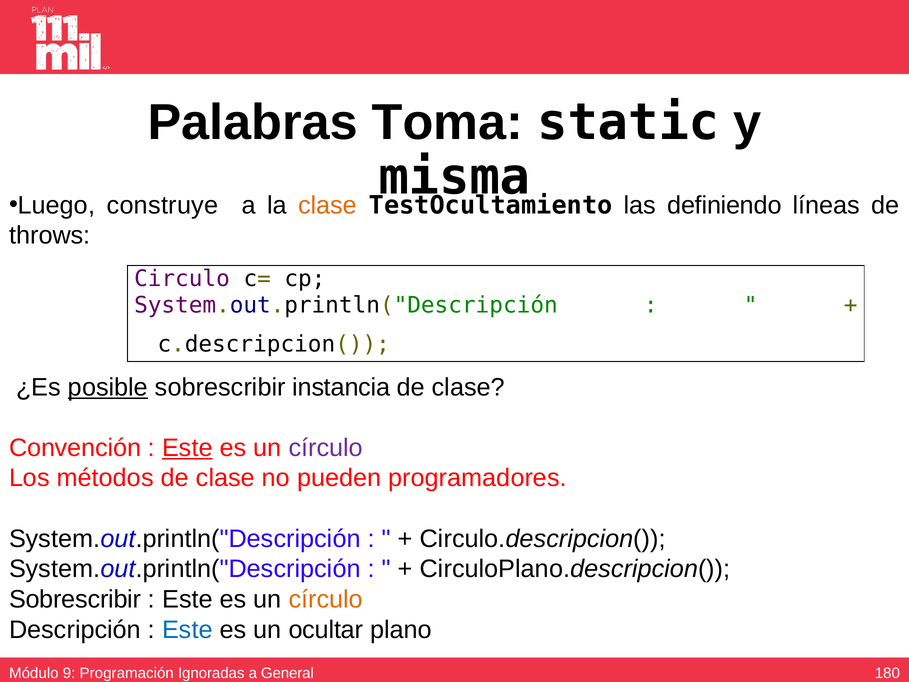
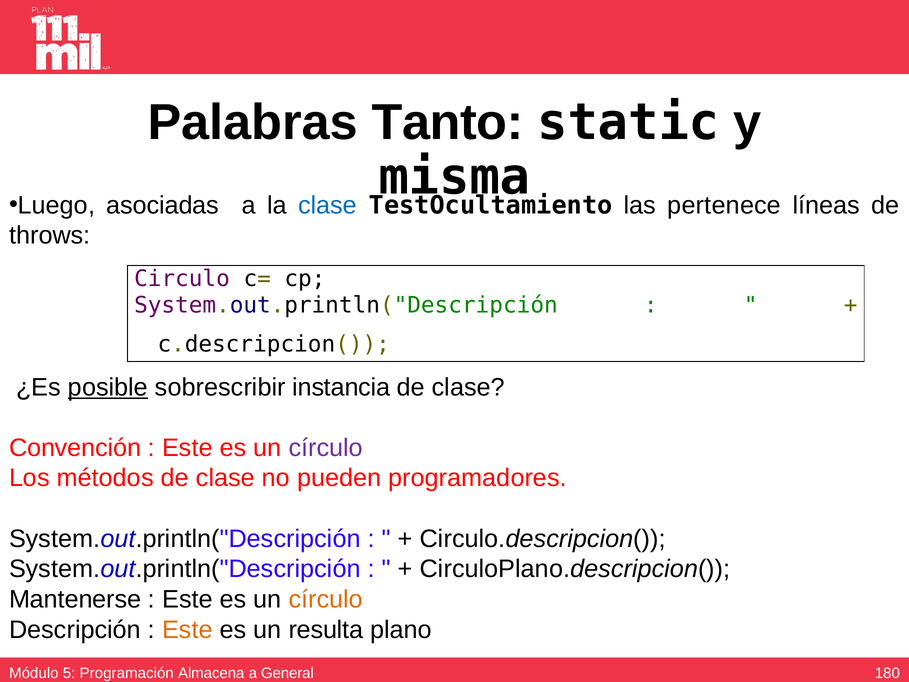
Toma: Toma -> Tanto
construye: construye -> asociadas
clase at (328, 205) colour: orange -> blue
definiendo: definiendo -> pertenece
Este at (187, 448) underline: present -> none
Sobrescribir at (75, 599): Sobrescribir -> Mantenerse
Este at (187, 630) colour: blue -> orange
ocultar: ocultar -> resulta
9: 9 -> 5
Ignoradas: Ignoradas -> Almacena
